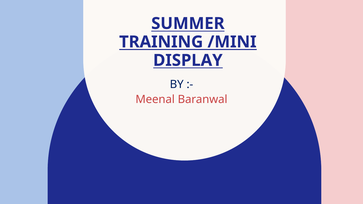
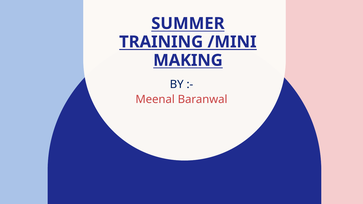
DISPLAY: DISPLAY -> MAKING
